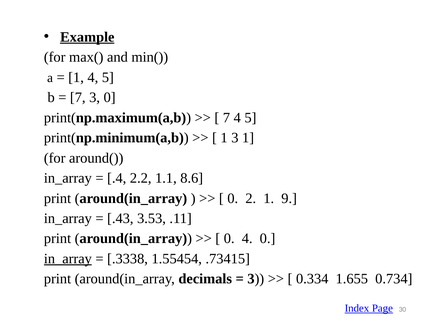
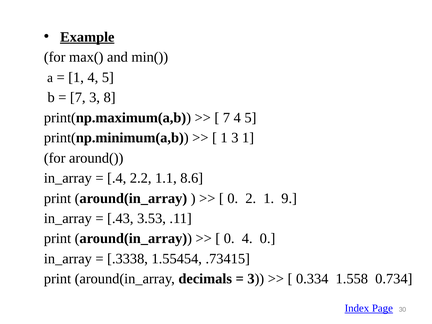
3 0: 0 -> 8
in_array at (68, 259) underline: present -> none
1.655: 1.655 -> 1.558
